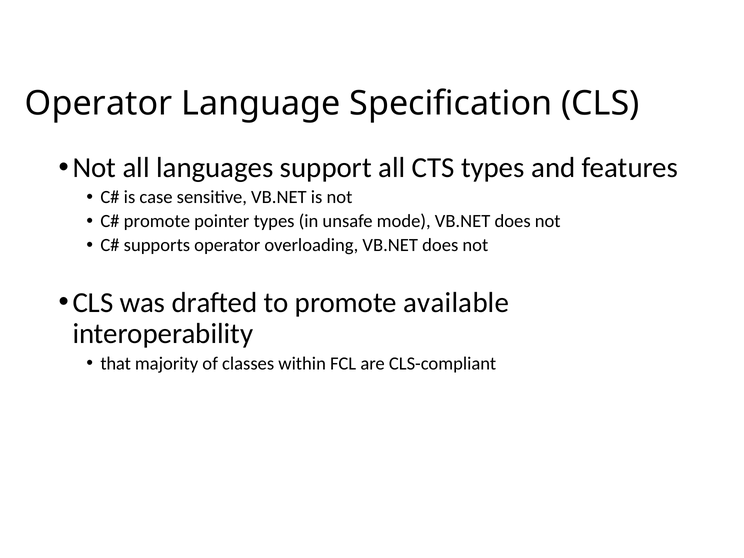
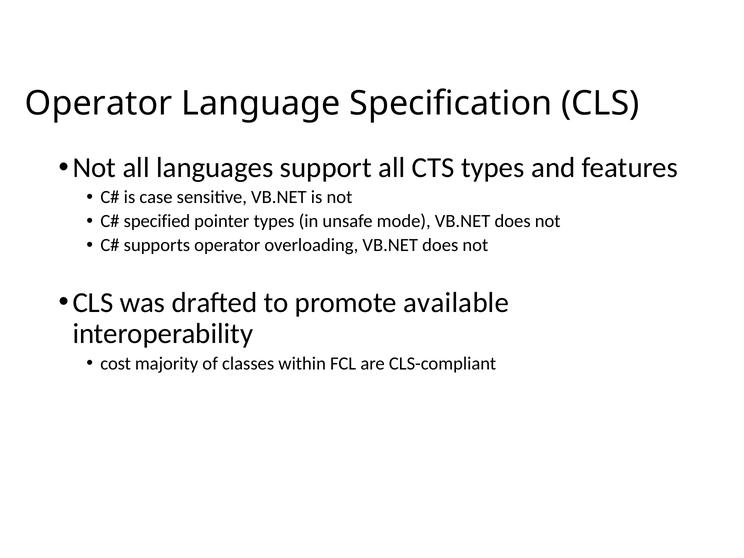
promote at (157, 221): promote -> specified
that: that -> cost
